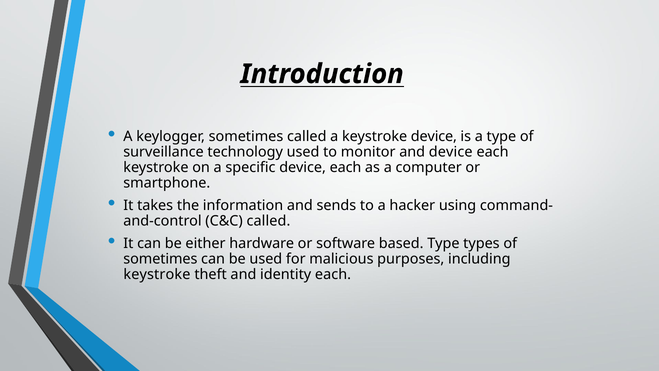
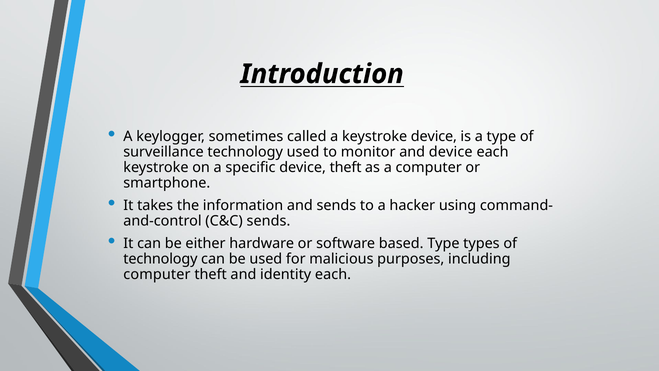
specific device each: each -> theft
C&C called: called -> sends
sometimes at (160, 259): sometimes -> technology
keystroke at (157, 274): keystroke -> computer
